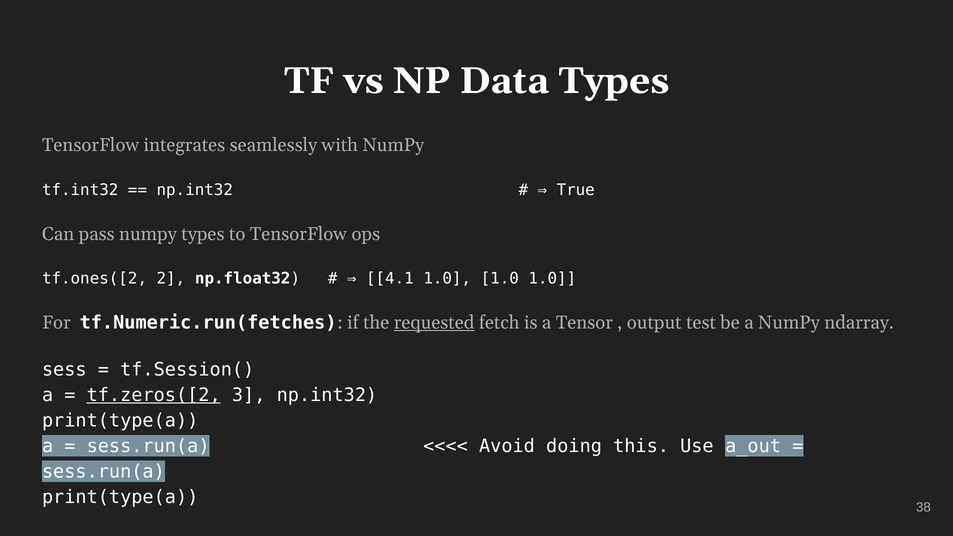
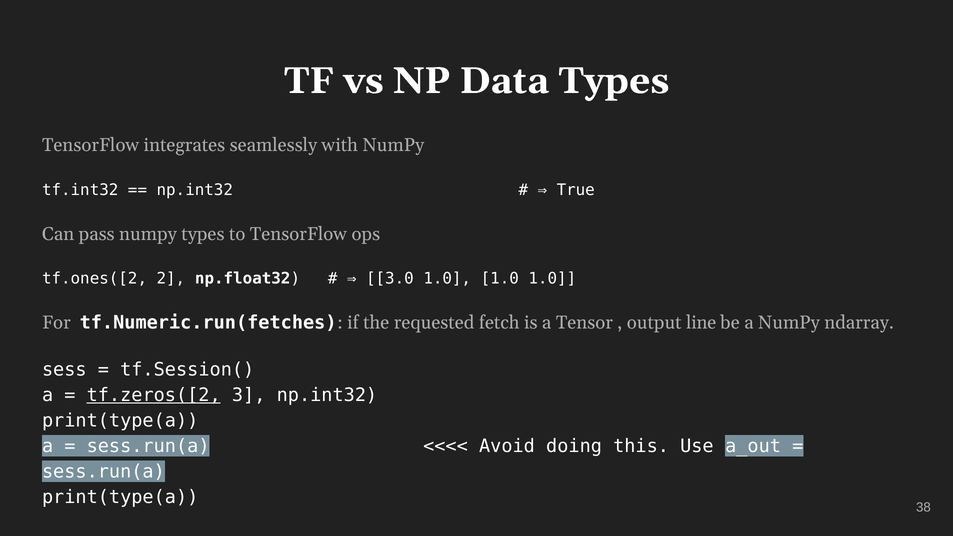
4.1: 4.1 -> 3.0
requested underline: present -> none
test: test -> line
